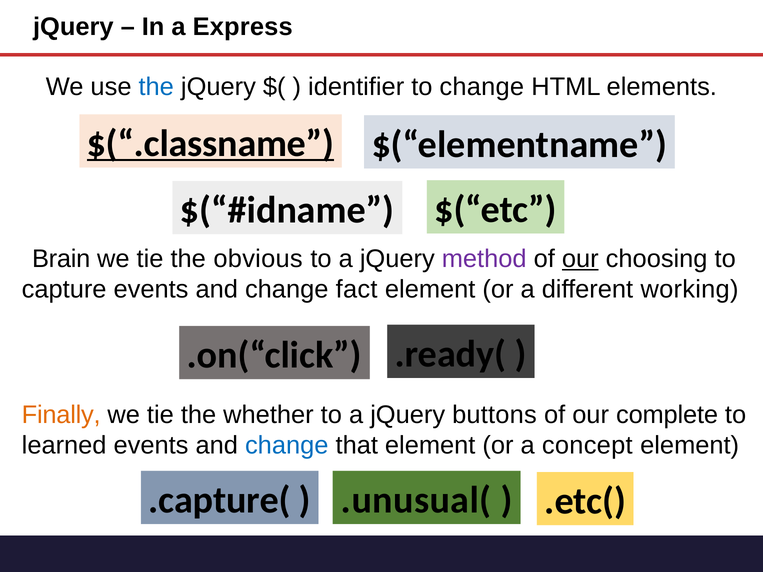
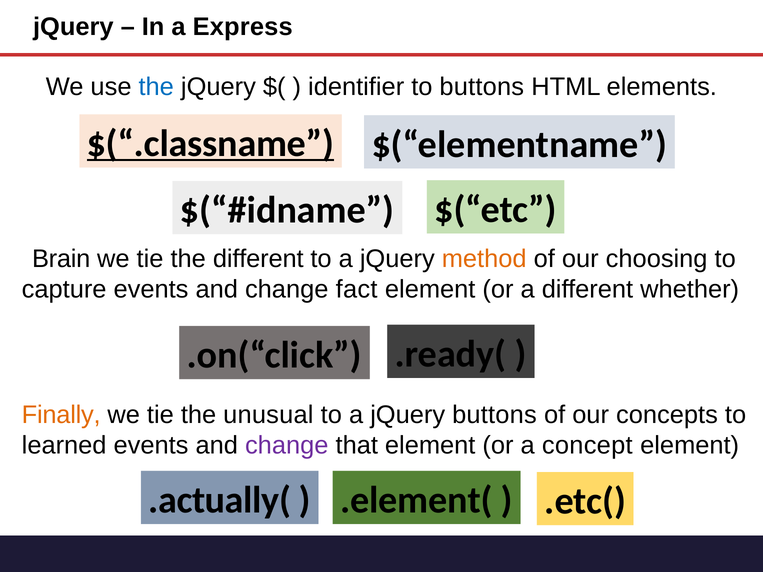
to change: change -> buttons
the obvious: obvious -> different
method colour: purple -> orange
our at (580, 259) underline: present -> none
working: working -> whether
whether: whether -> unusual
complete: complete -> concepts
change at (287, 446) colour: blue -> purple
.capture(: .capture( -> .actually(
.unusual(: .unusual( -> .element(
